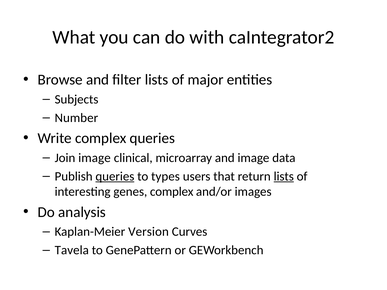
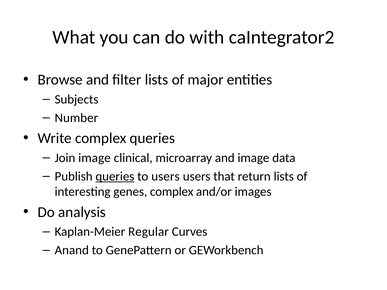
to types: types -> users
lists at (284, 176) underline: present -> none
Version: Version -> Regular
Tavela: Tavela -> Anand
